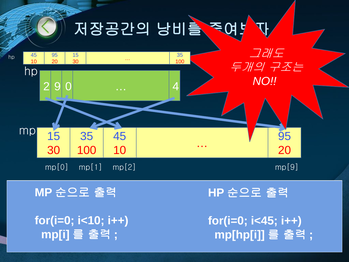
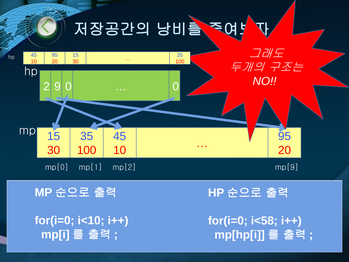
4 at (176, 86): 4 -> 0
i<45: i<45 -> i<58
